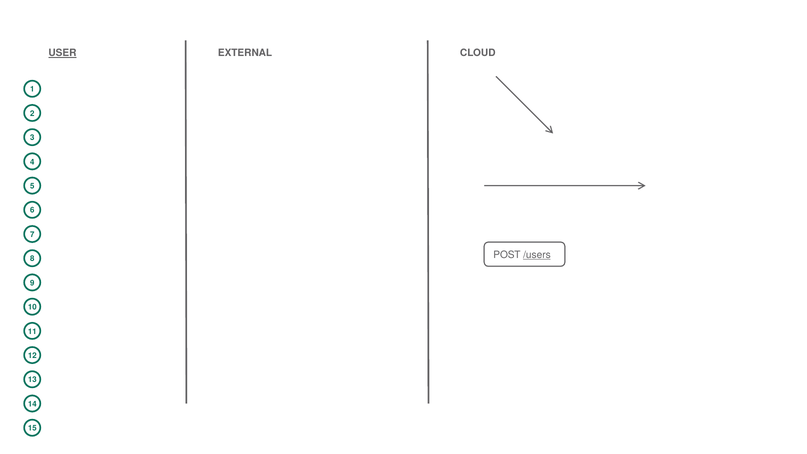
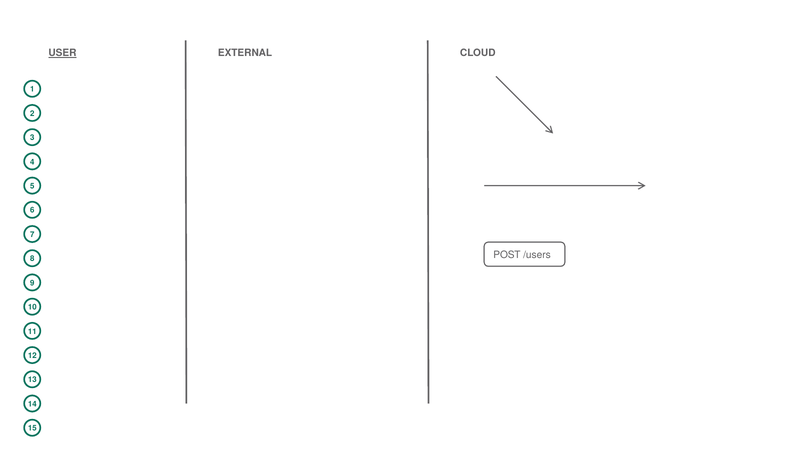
/users underline: present -> none
